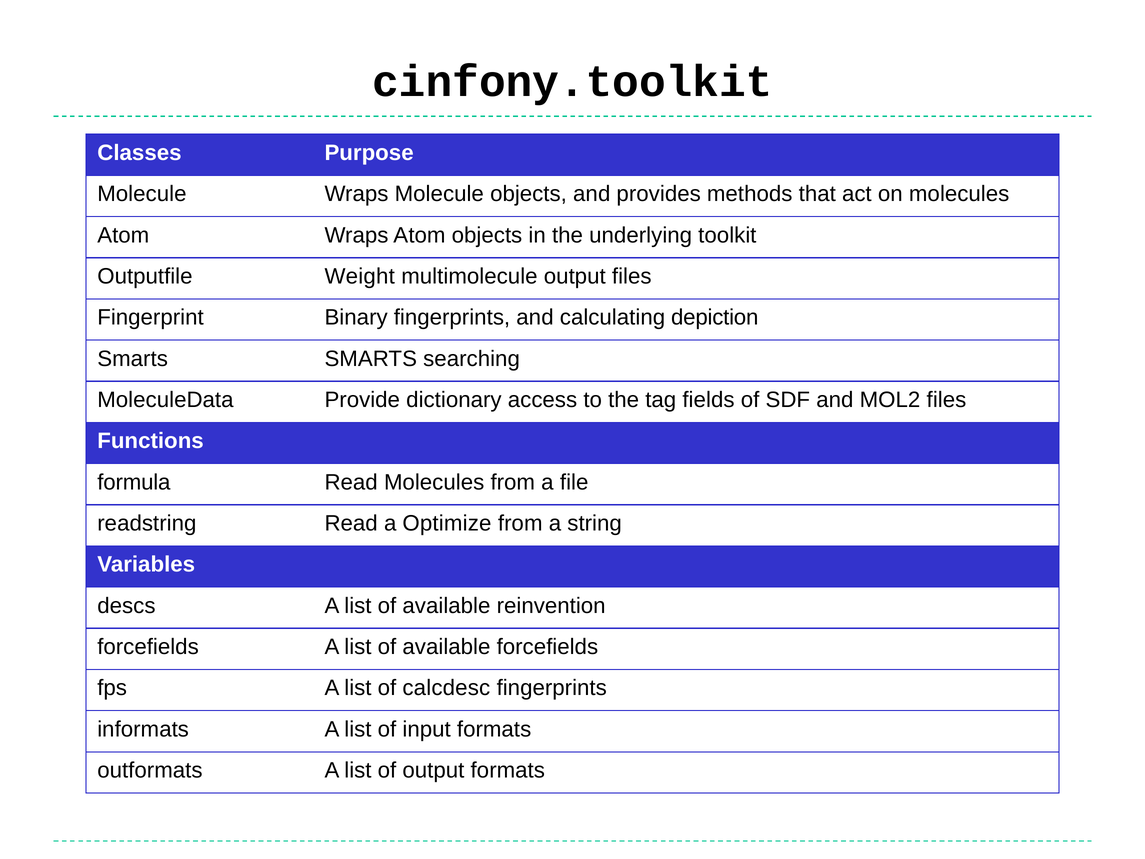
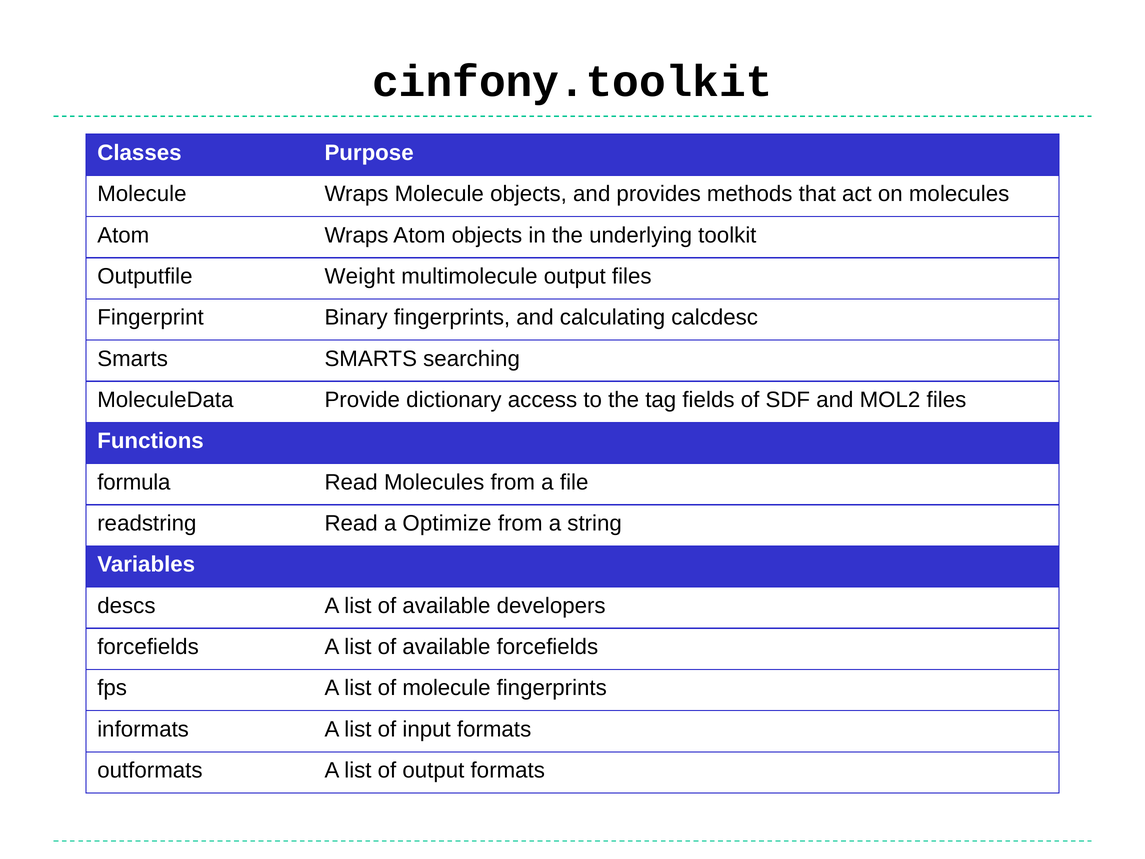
depiction: depiction -> calcdesc
reinvention: reinvention -> developers
of calcdesc: calcdesc -> molecule
